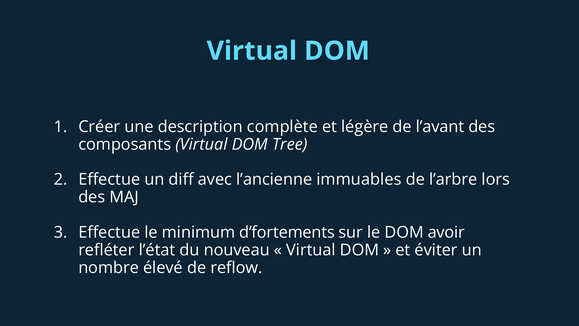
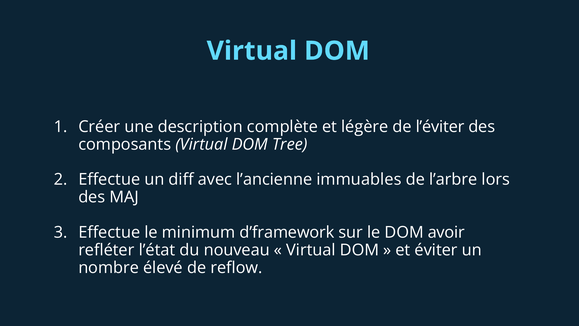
l’avant: l’avant -> l’éviter
d’fortements: d’fortements -> d’framework
